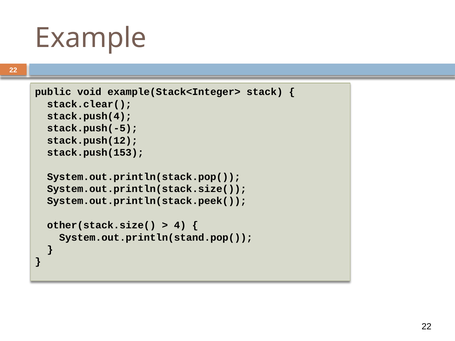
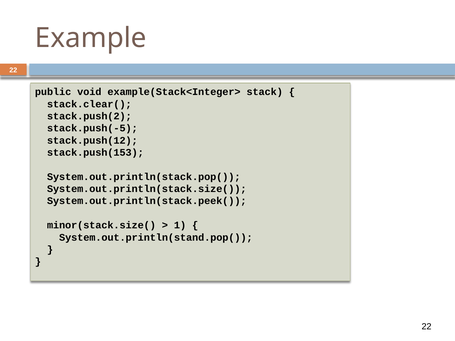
stack.push(4: stack.push(4 -> stack.push(2
other(stack.size(: other(stack.size( -> minor(stack.size(
4: 4 -> 1
